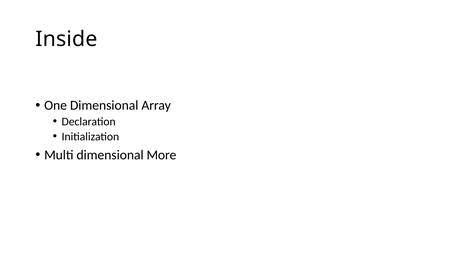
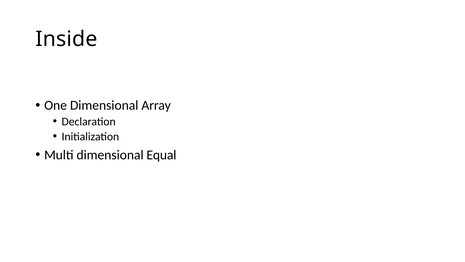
More: More -> Equal
